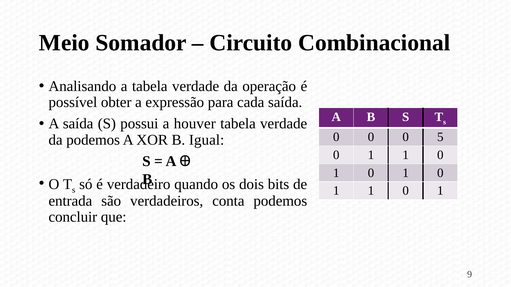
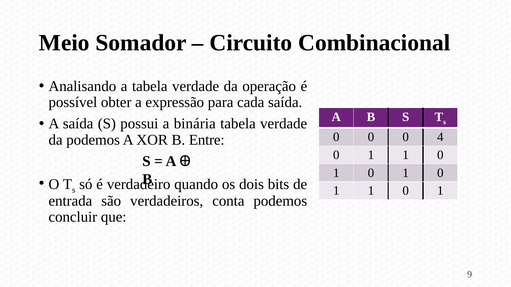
houver: houver -> binária
5: 5 -> 4
Igual: Igual -> Entre
